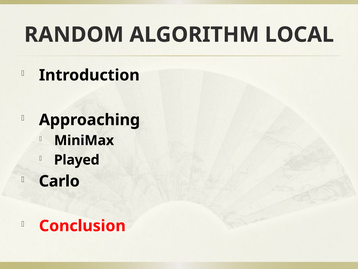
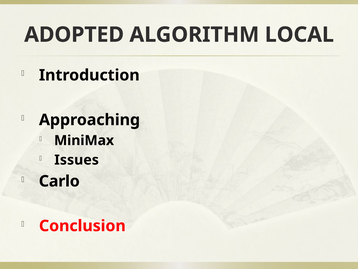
RANDOM: RANDOM -> ADOPTED
Played: Played -> Issues
